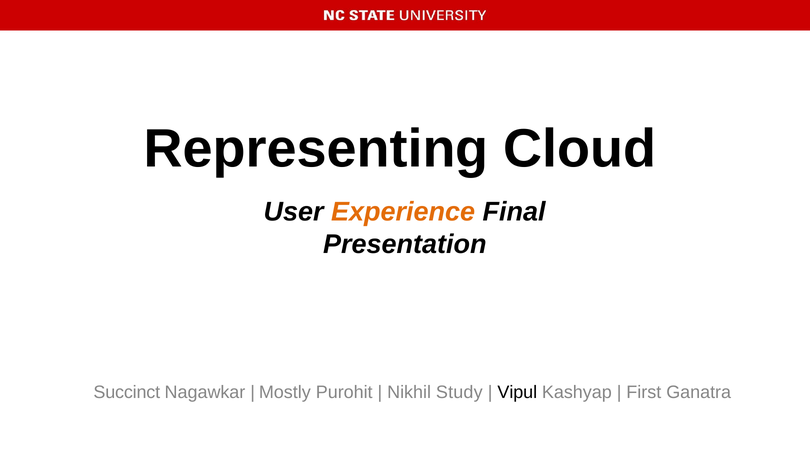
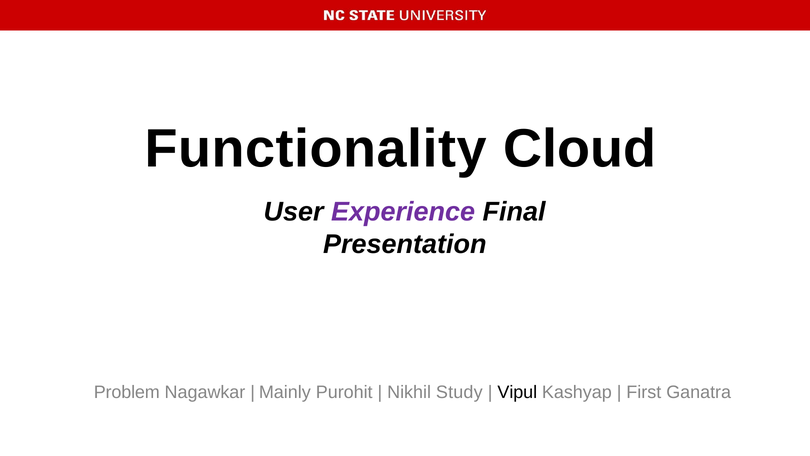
Representing: Representing -> Functionality
Experience colour: orange -> purple
Succinct: Succinct -> Problem
Mostly: Mostly -> Mainly
